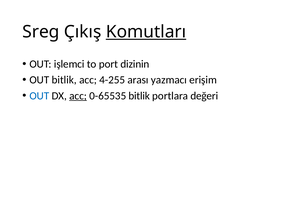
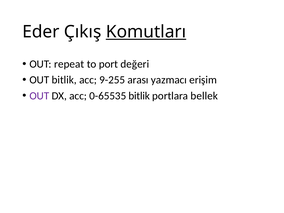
Sreg: Sreg -> Eder
işlemci: işlemci -> repeat
dizinin: dizinin -> değeri
4-255: 4-255 -> 9-255
OUT at (39, 96) colour: blue -> purple
acc at (78, 96) underline: present -> none
değeri: değeri -> bellek
